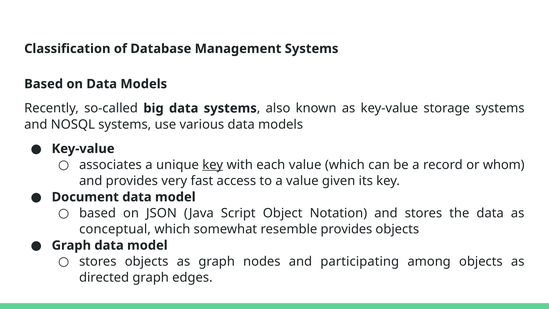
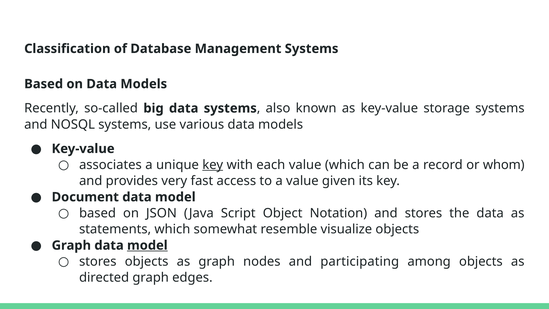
conceptual: conceptual -> statements
resemble provides: provides -> visualize
model at (147, 245) underline: none -> present
